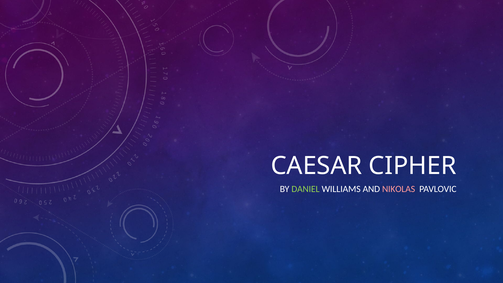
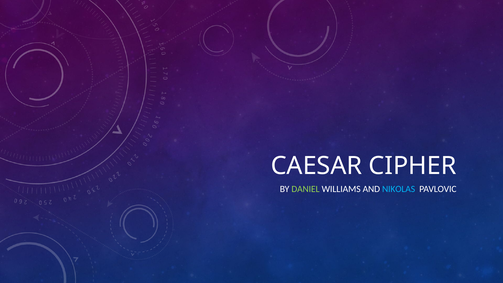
NIKOLAS colour: pink -> light blue
